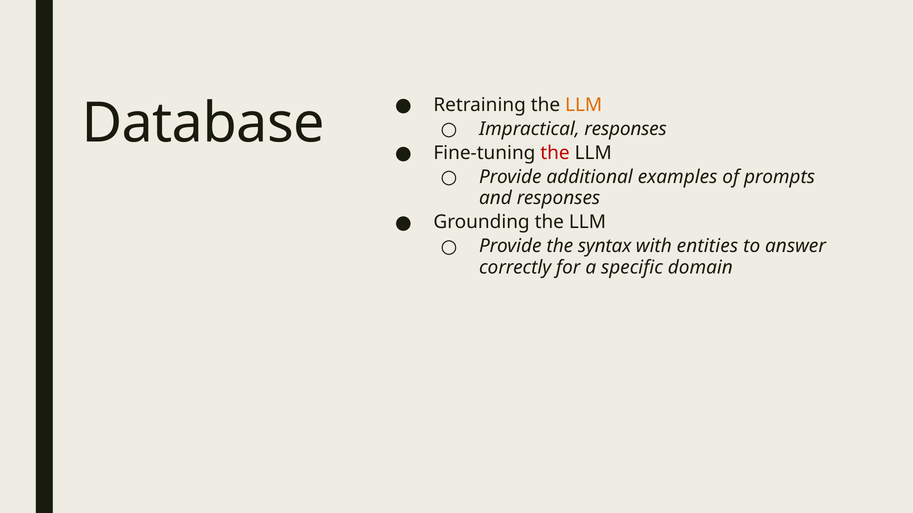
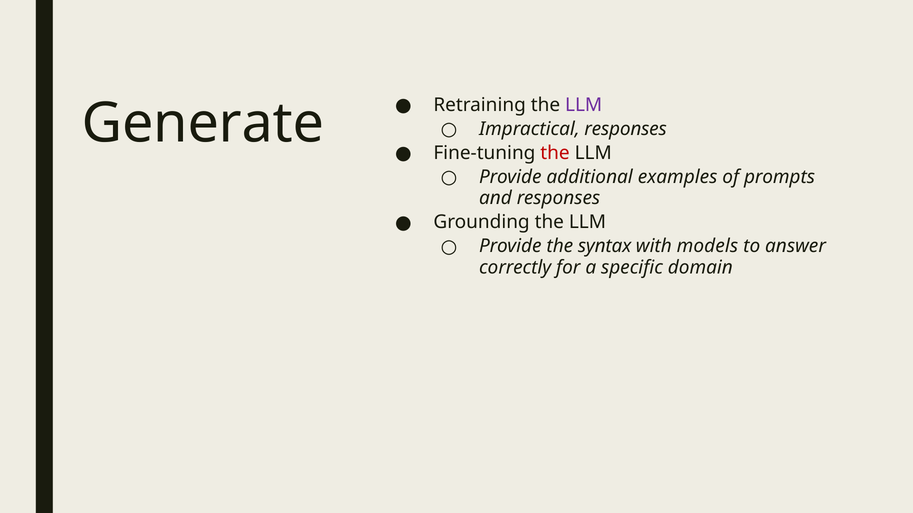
LLM at (584, 105) colour: orange -> purple
Database: Database -> Generate
entities: entities -> models
